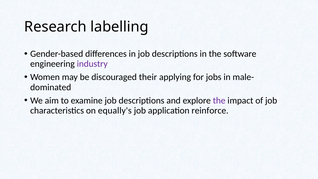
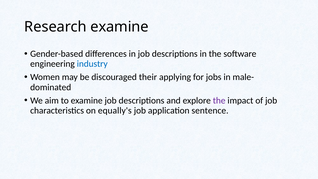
Research labelling: labelling -> examine
industry colour: purple -> blue
reinforce: reinforce -> sentence
